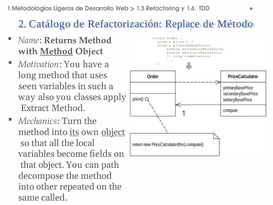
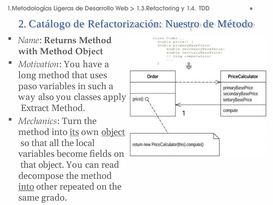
Replace: Replace -> Nuestro
Method at (56, 51) underline: present -> none
seen: seen -> paso
path: path -> read
into at (26, 187) underline: none -> present
called: called -> grado
